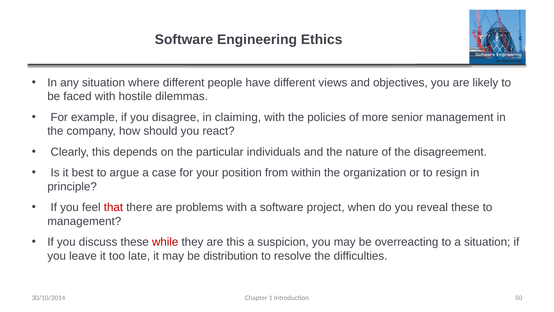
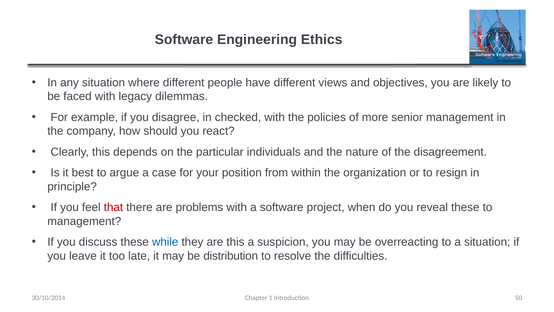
hostile: hostile -> legacy
claiming: claiming -> checked
while colour: red -> blue
